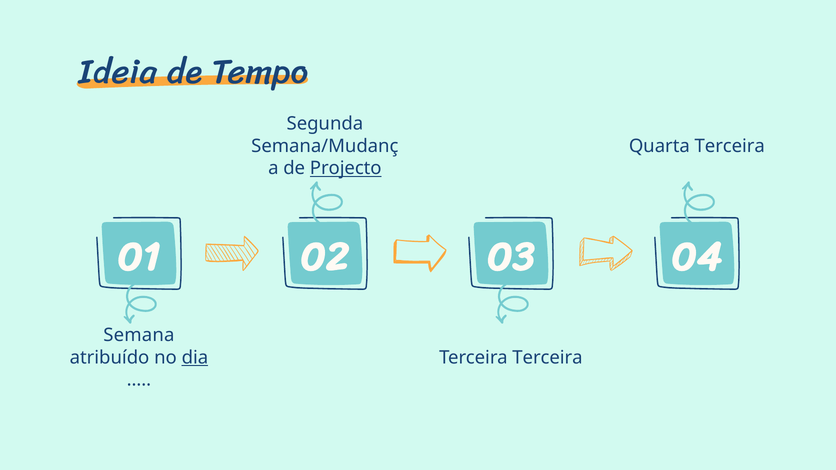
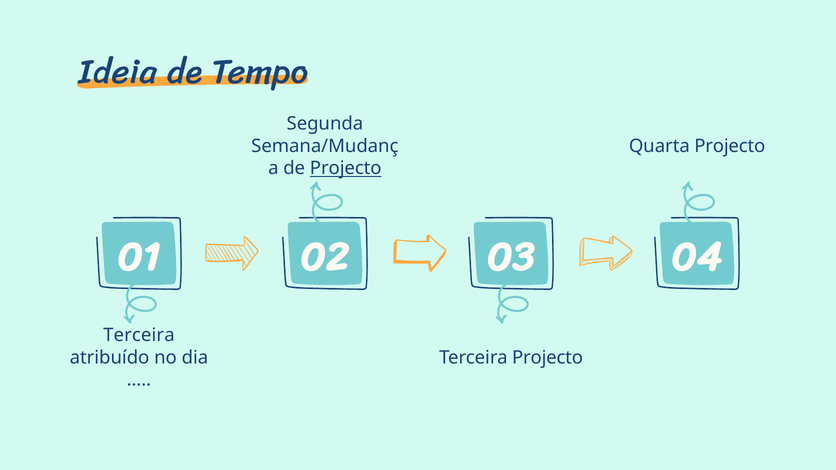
Quarta Terceira: Terceira -> Projecto
Semana at (139, 335): Semana -> Terceira
dia underline: present -> none
Terceira Terceira: Terceira -> Projecto
